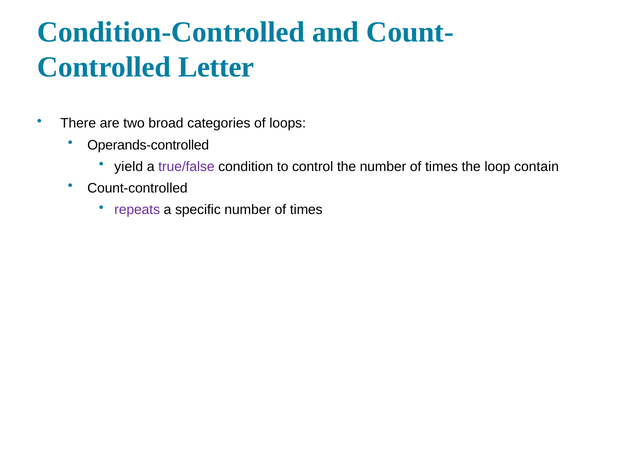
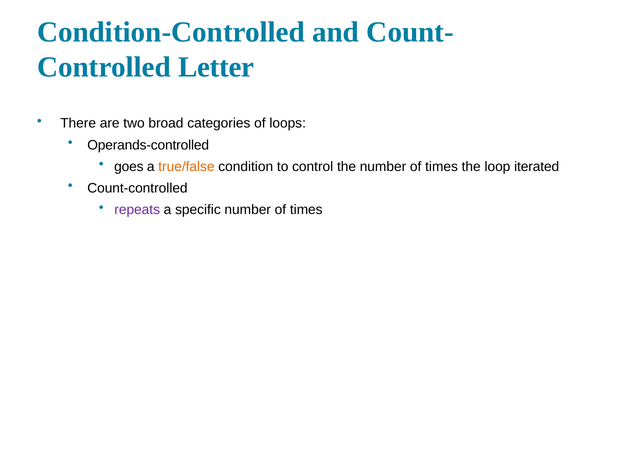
yield: yield -> goes
true/false colour: purple -> orange
contain: contain -> iterated
